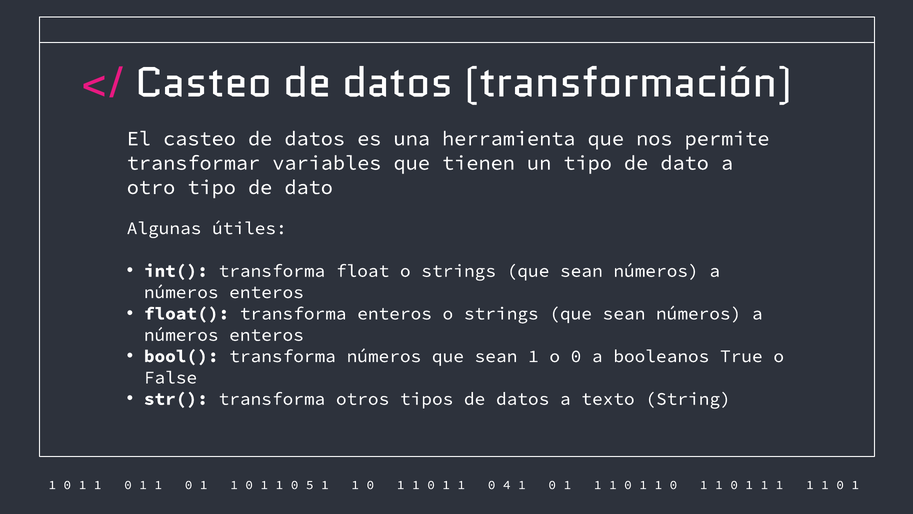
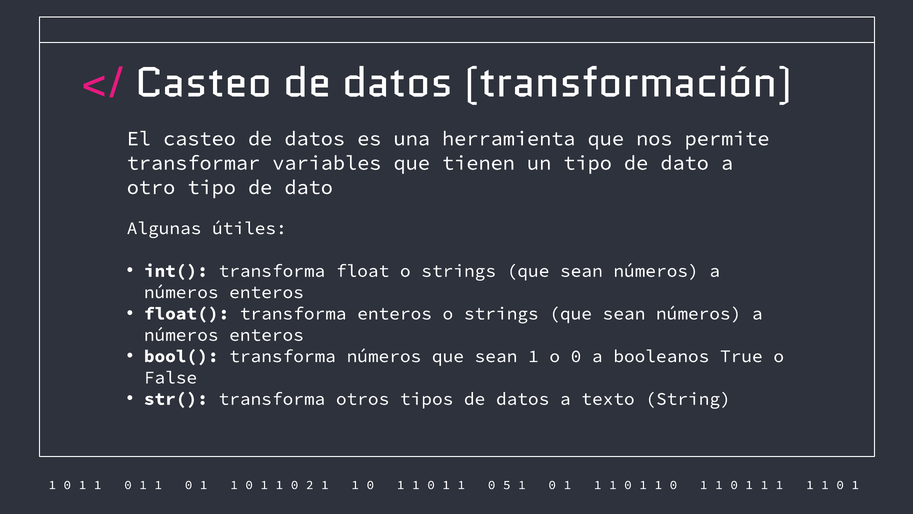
5: 5 -> 2
4: 4 -> 5
